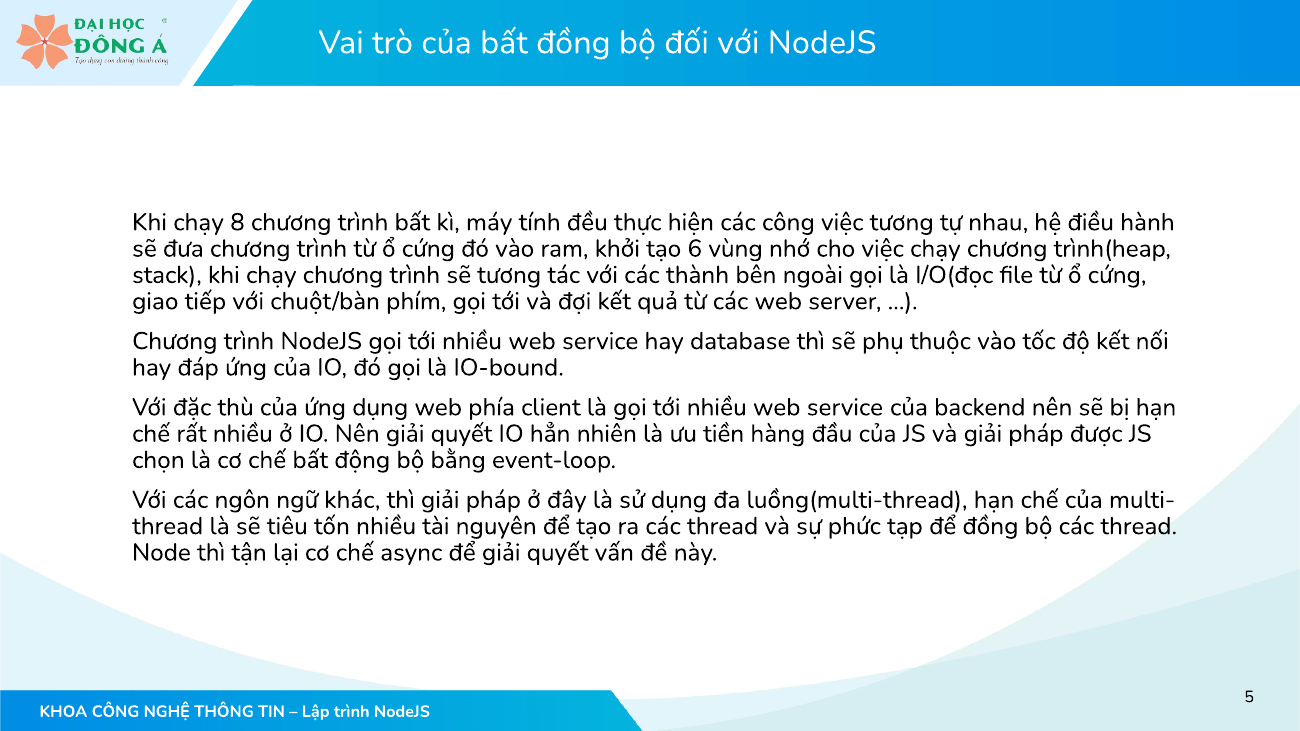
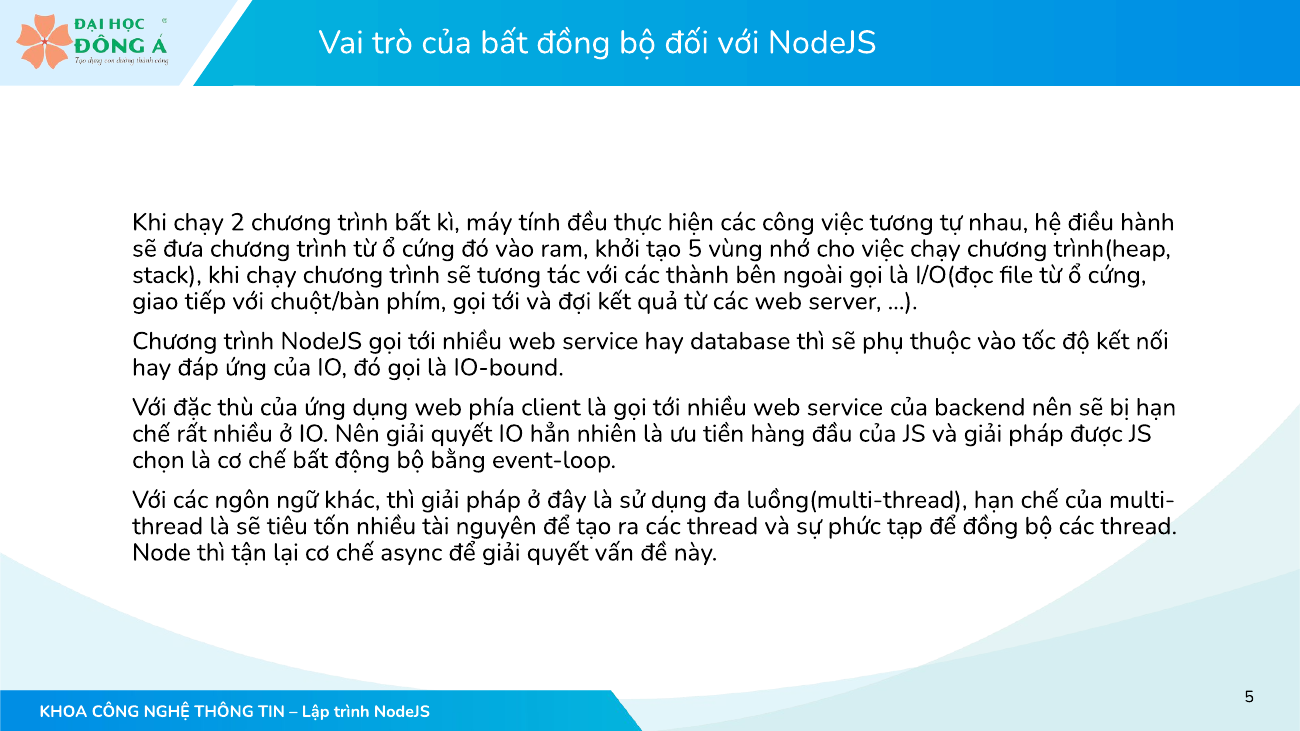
8: 8 -> 2
tạo 6: 6 -> 5
